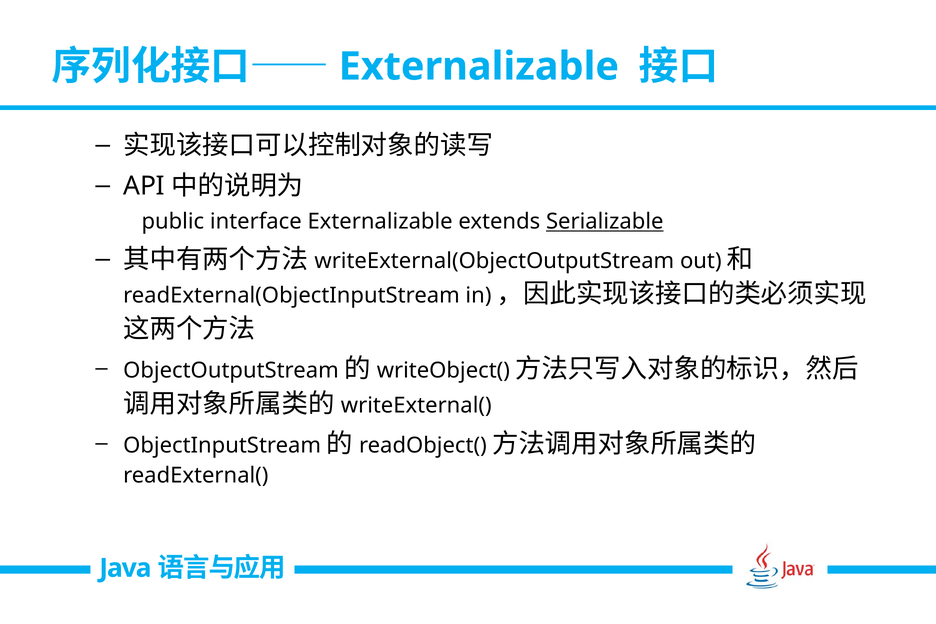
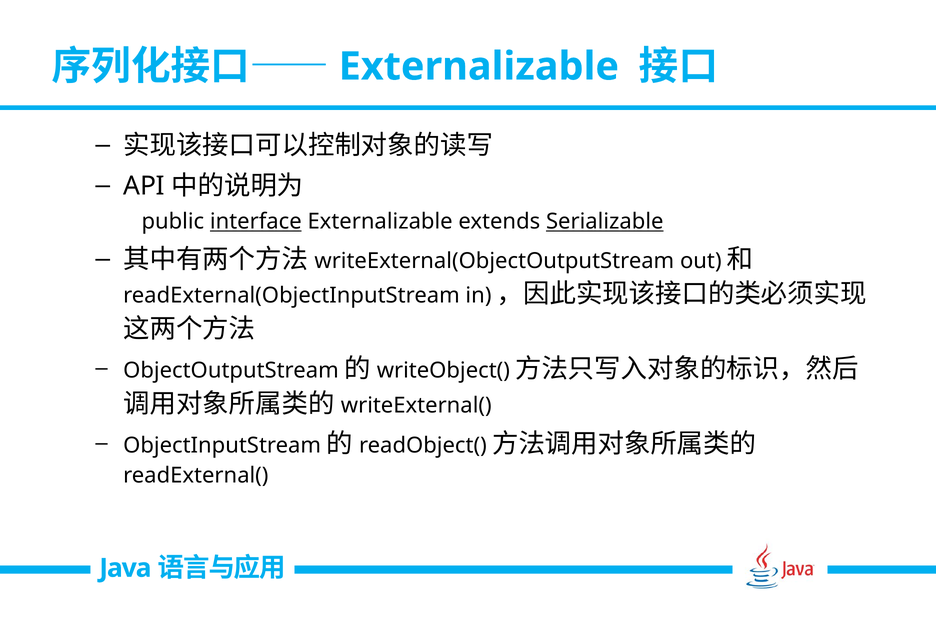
interface underline: none -> present
